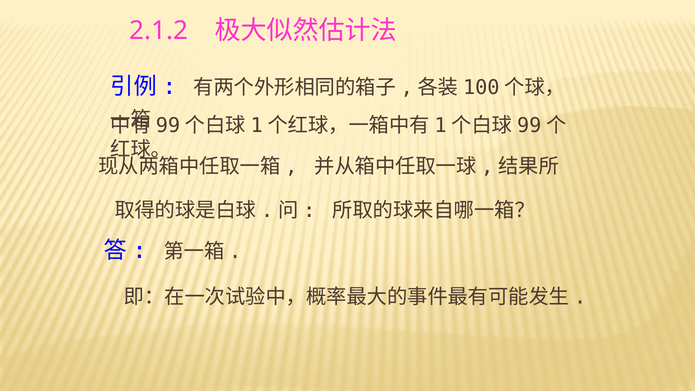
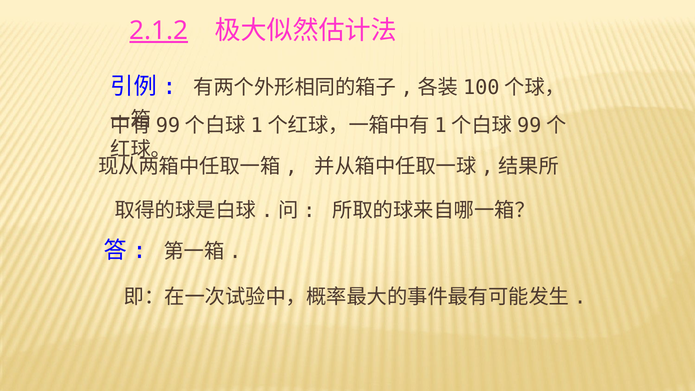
2.1.2 underline: none -> present
